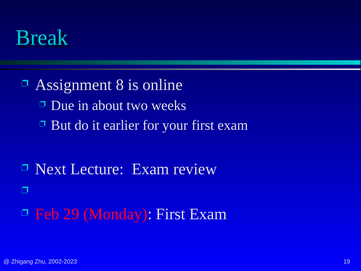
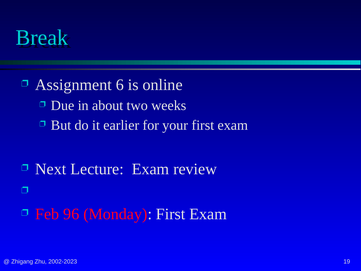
8: 8 -> 6
29: 29 -> 96
